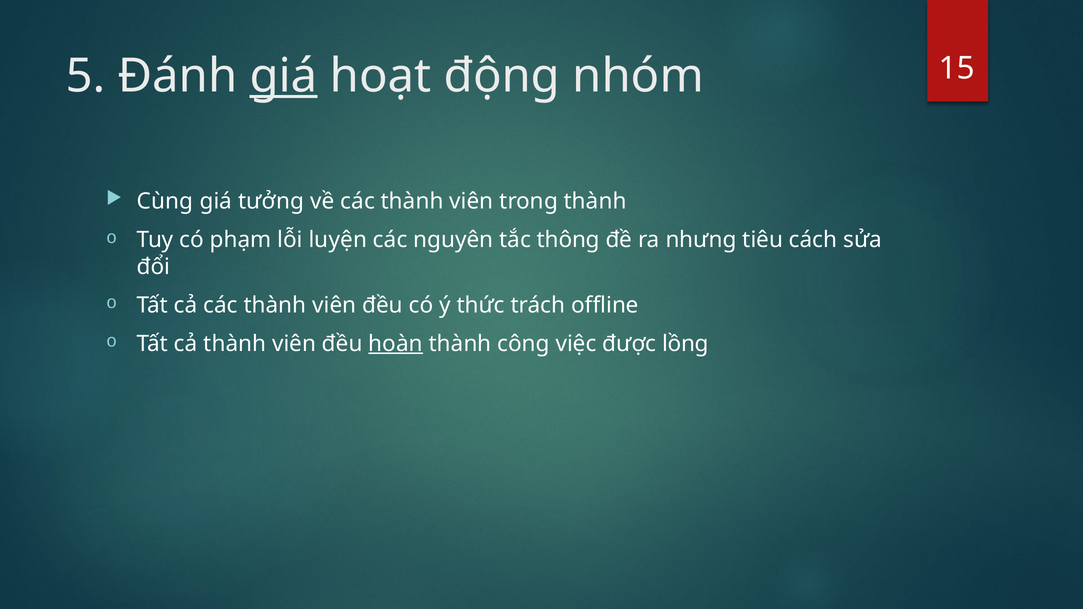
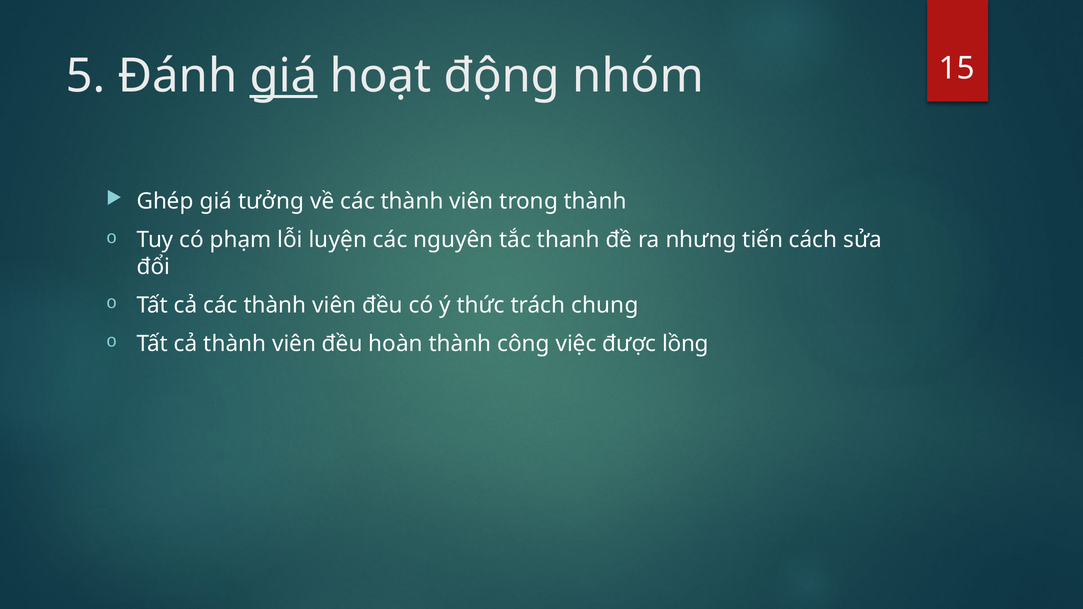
Cùng: Cùng -> Ghép
thông: thông -> thanh
tiêu: tiêu -> tiến
offline: offline -> chung
hoàn underline: present -> none
